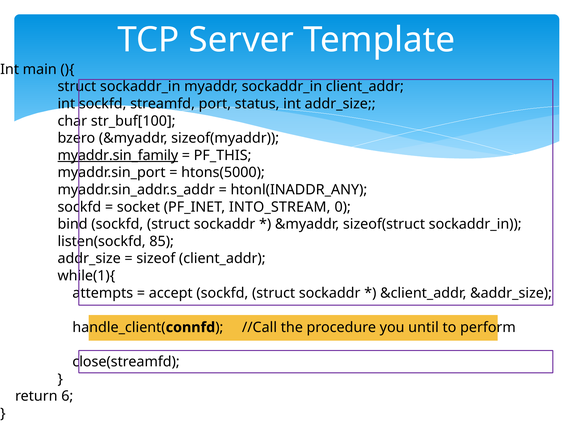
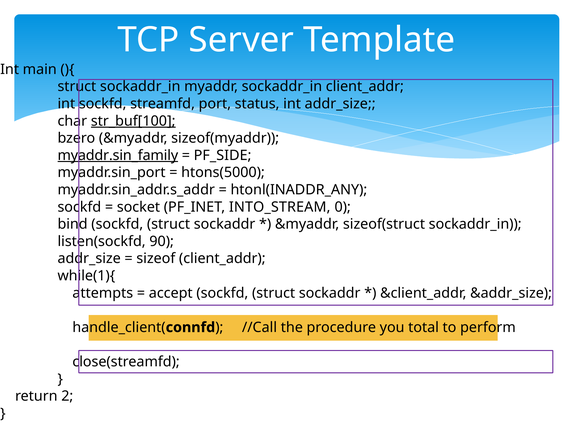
str_buf[100 underline: none -> present
PF_THIS: PF_THIS -> PF_SIDE
85: 85 -> 90
until: until -> total
6: 6 -> 2
